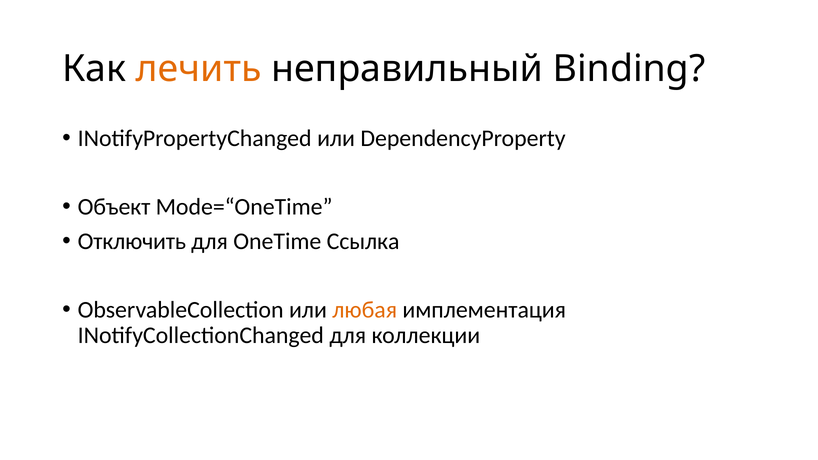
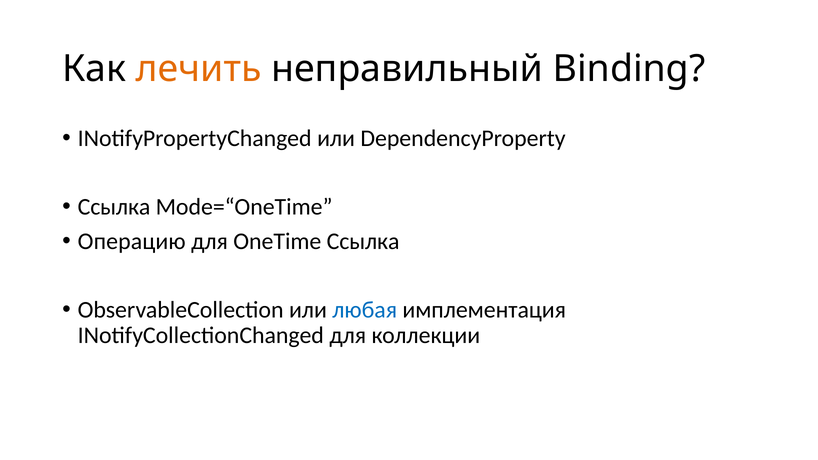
Объект at (114, 207): Объект -> Ссылка
Отключить: Отключить -> Операцию
любая colour: orange -> blue
